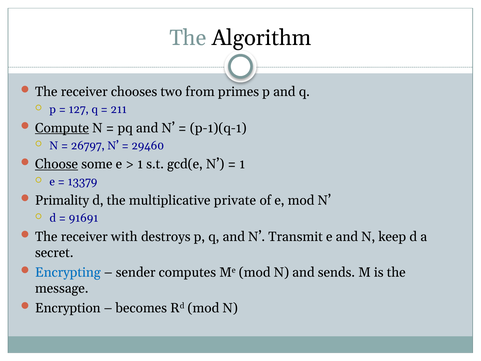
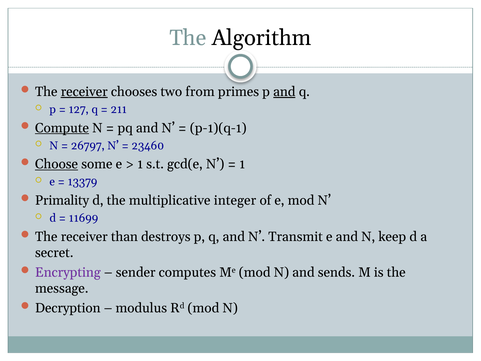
receiver at (84, 92) underline: none -> present
and at (284, 92) underline: none -> present
29460: 29460 -> 23460
private: private -> integer
91691: 91691 -> 11699
with: with -> than
Encrypting colour: blue -> purple
Encryption: Encryption -> Decryption
becomes: becomes -> modulus
